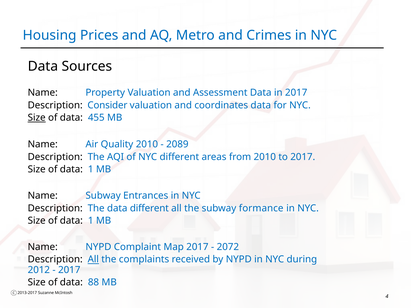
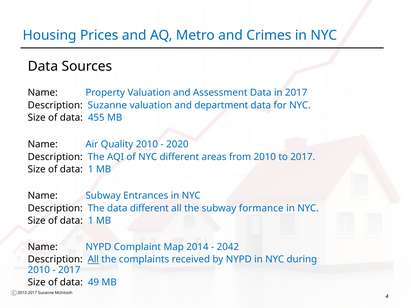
Description Consider: Consider -> Suzanne
coordinates: coordinates -> department
Size at (37, 118) underline: present -> none
2089: 2089 -> 2020
Map 2017: 2017 -> 2014
2072: 2072 -> 2042
2012 at (39, 270): 2012 -> 2010
88: 88 -> 49
